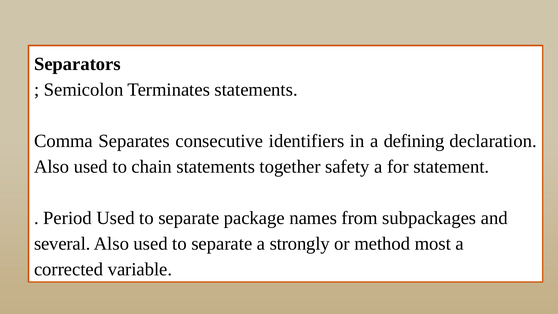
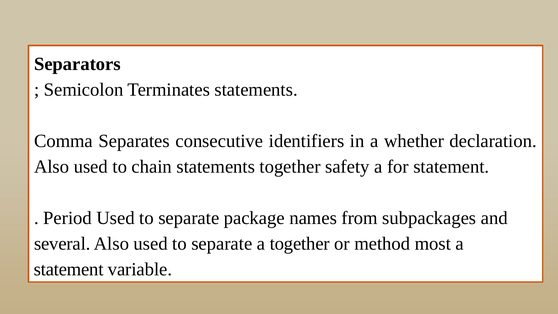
defining: defining -> whether
a strongly: strongly -> together
corrected at (69, 269): corrected -> statement
